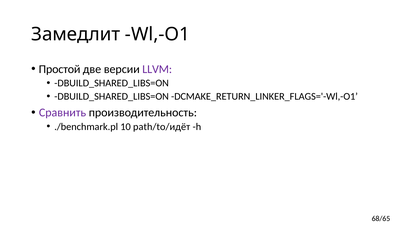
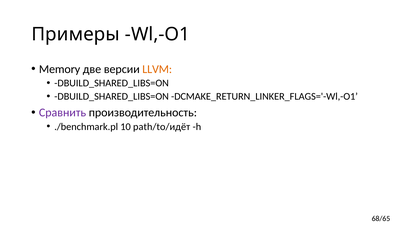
Замедлит: Замедлит -> Примеры
Простой: Простой -> Memory
LLVM colour: purple -> orange
